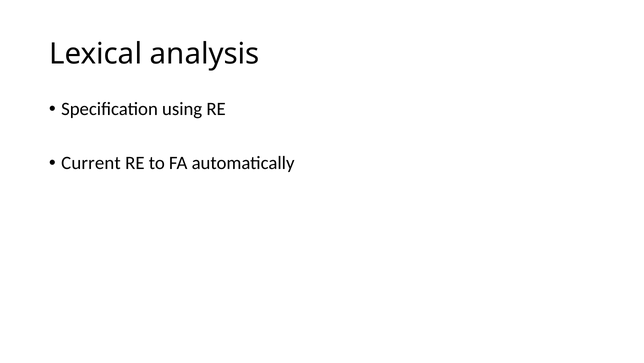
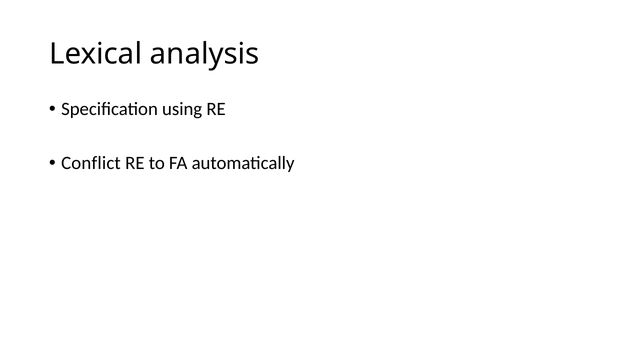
Current: Current -> Conflict
